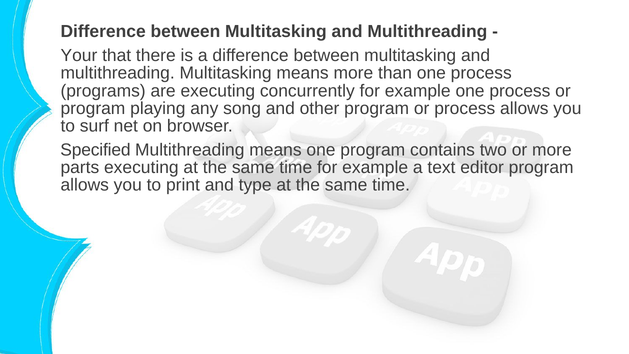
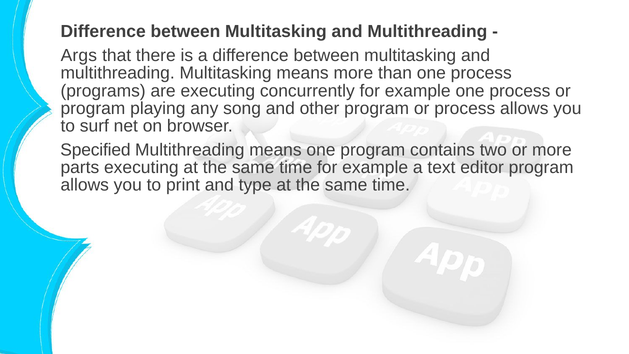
Your: Your -> Args
